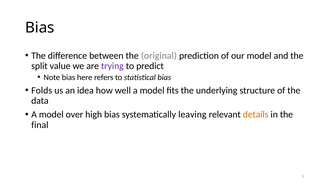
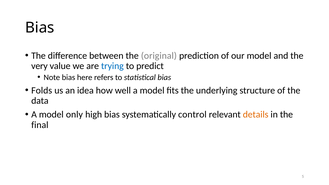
split: split -> very
trying colour: purple -> blue
over: over -> only
leaving: leaving -> control
